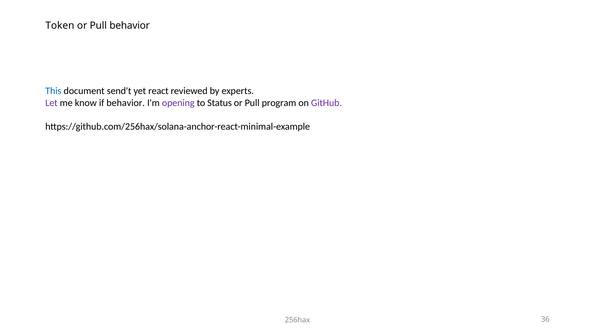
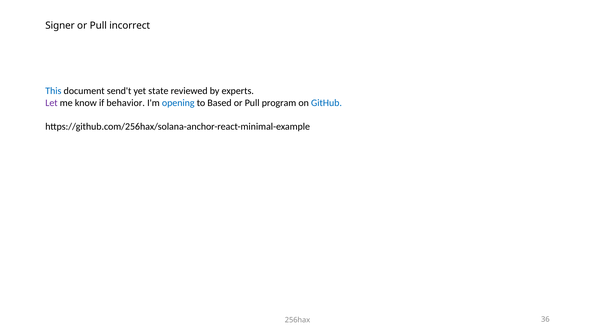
Token: Token -> Signer
Pull behavior: behavior -> incorrect
react: react -> state
opening colour: purple -> blue
Status: Status -> Based
GitHub colour: purple -> blue
